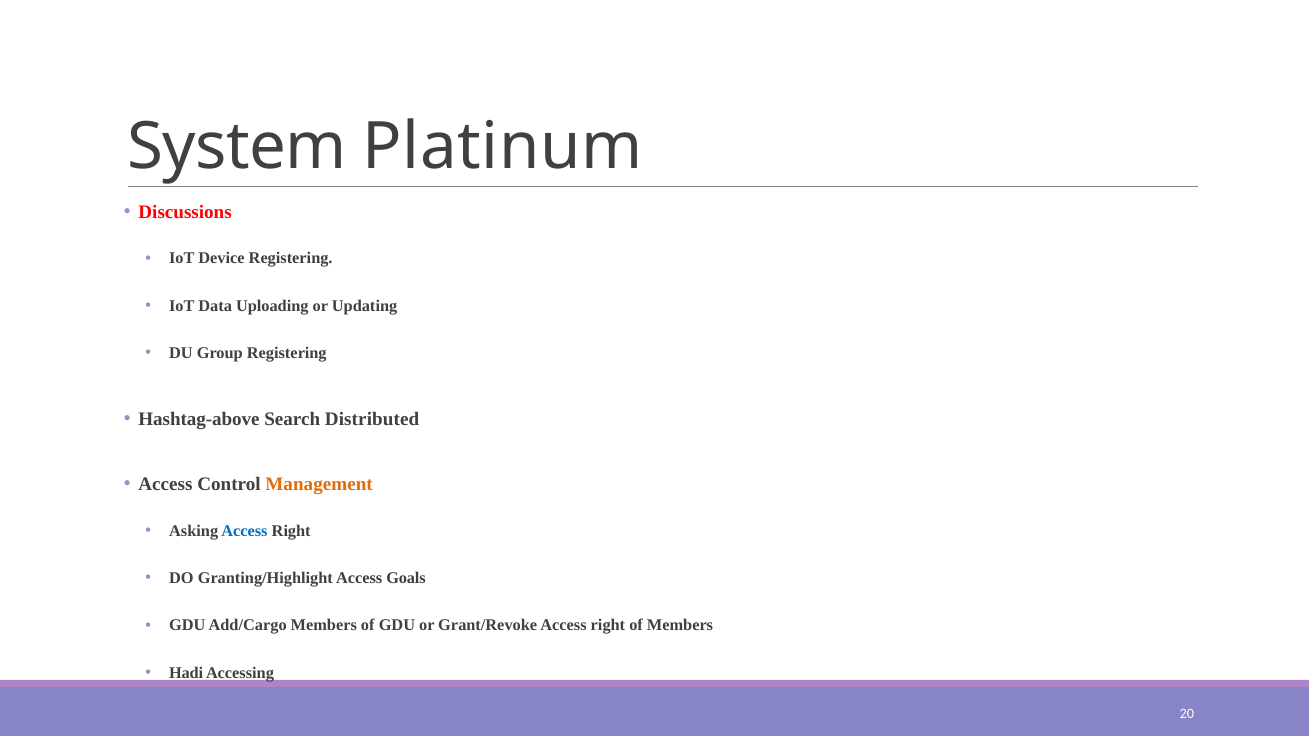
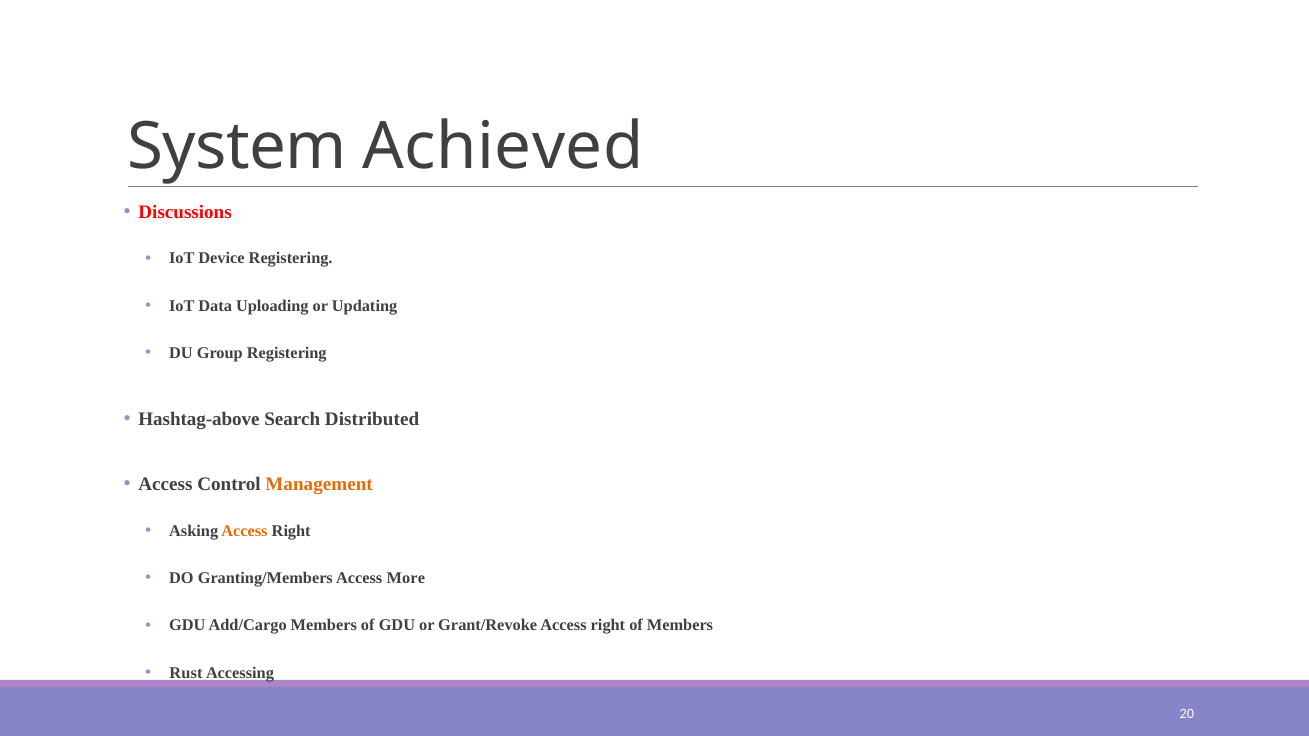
Platinum: Platinum -> Achieved
Access at (244, 531) colour: blue -> orange
Granting/Highlight: Granting/Highlight -> Granting/Members
Goals: Goals -> More
Hadi: Hadi -> Rust
